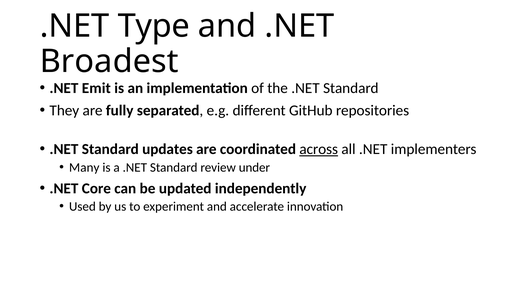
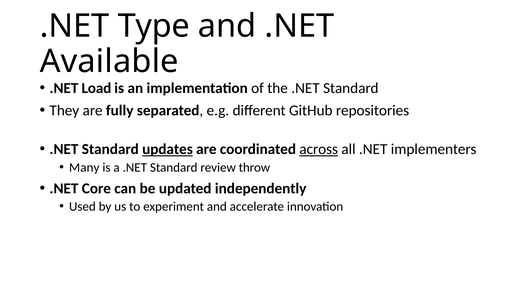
Broadest: Broadest -> Available
Emit: Emit -> Load
updates underline: none -> present
under: under -> throw
